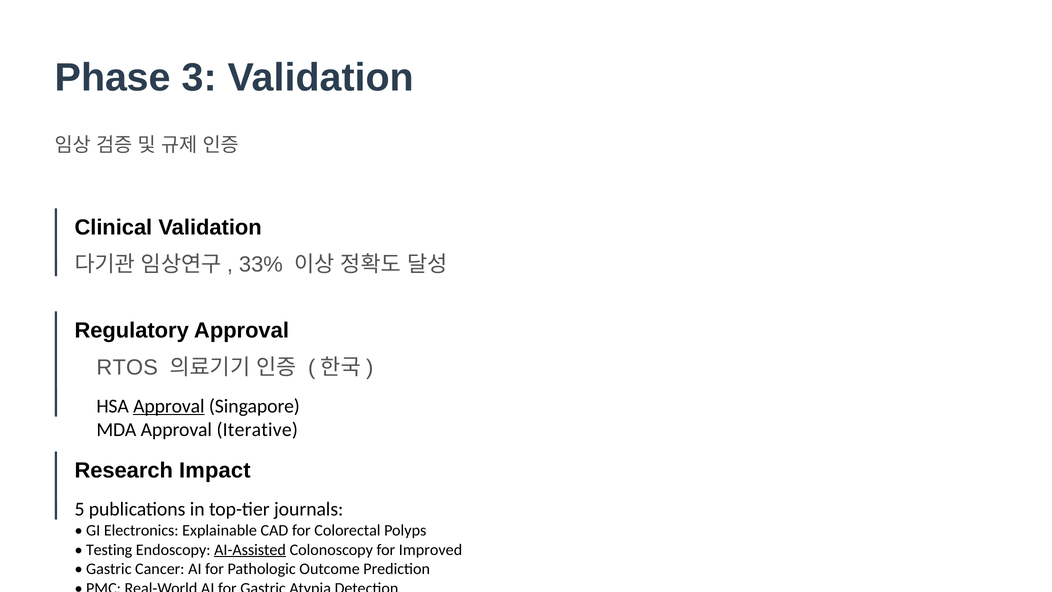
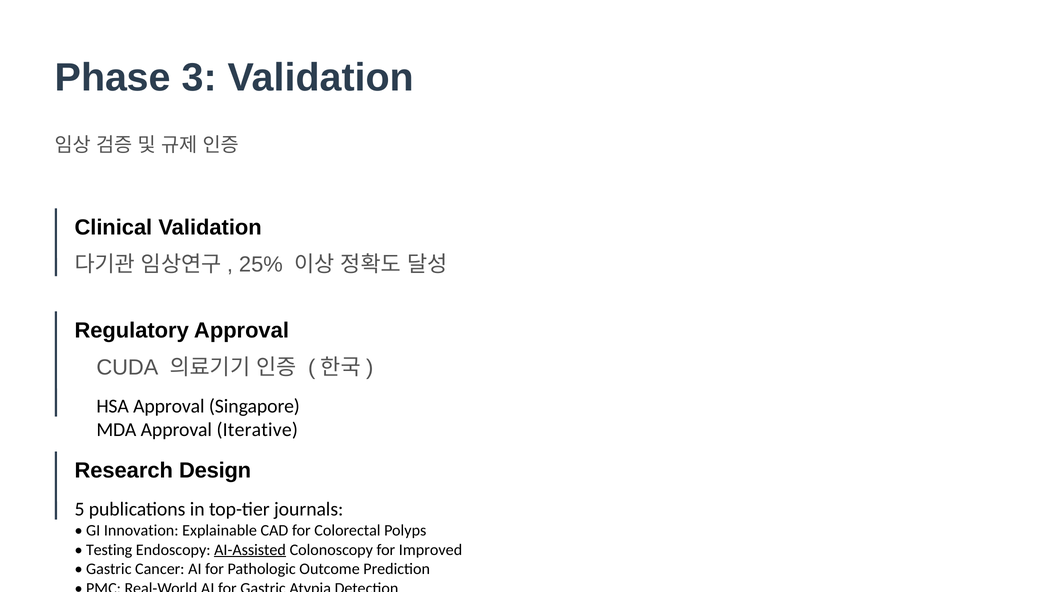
33%: 33% -> 25%
RTOS: RTOS -> CUDA
Approval at (169, 406) underline: present -> none
Impact: Impact -> Design
Electronics: Electronics -> Innovation
